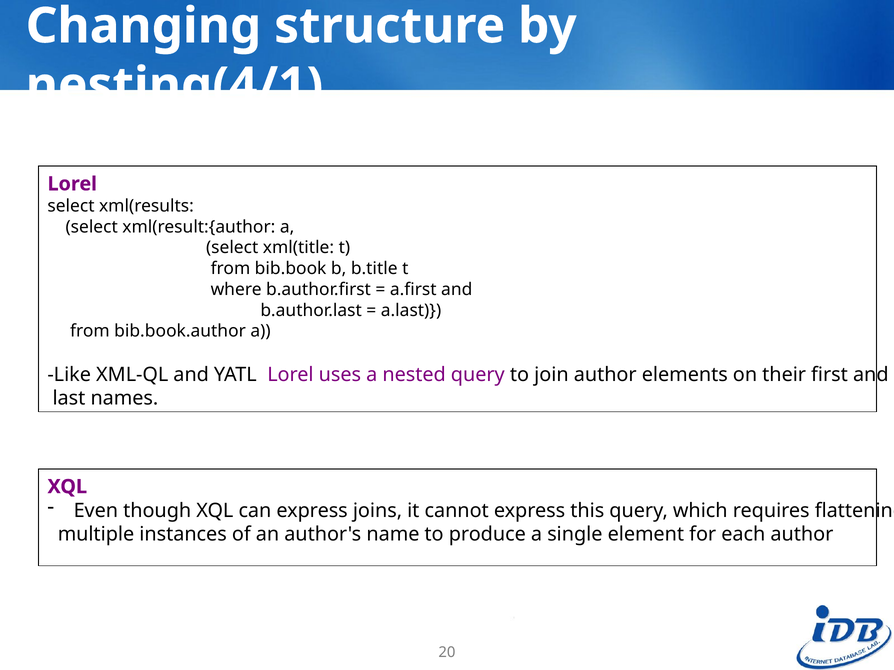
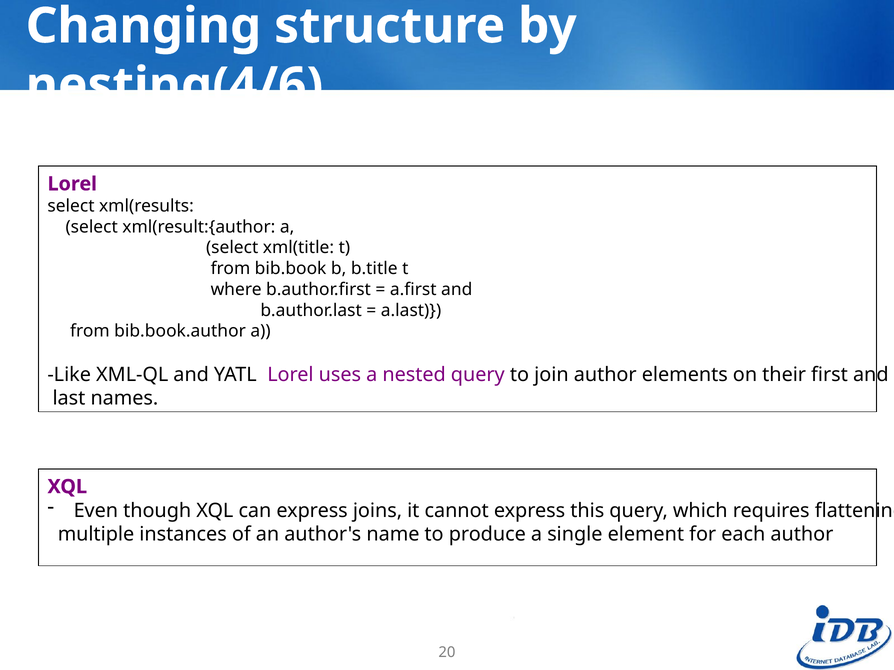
nesting(4/1: nesting(4/1 -> nesting(4/6
